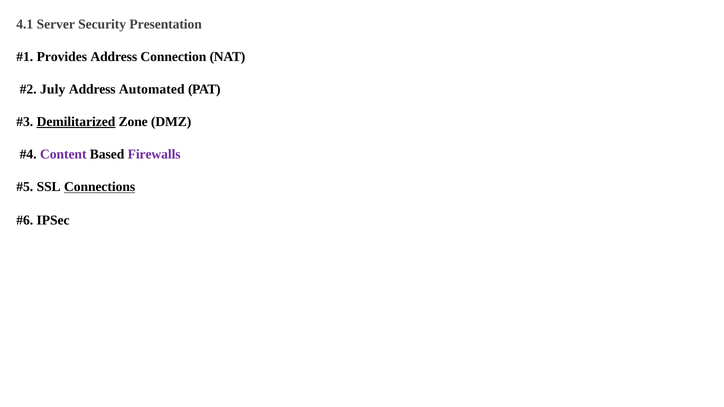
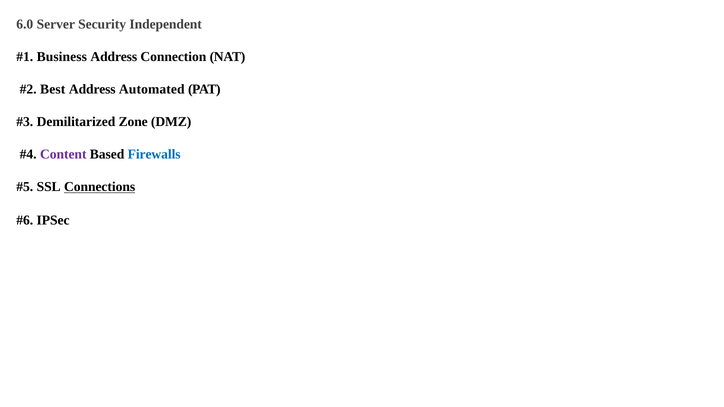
4.1: 4.1 -> 6.0
Presentation: Presentation -> Independent
Provides: Provides -> Business
July: July -> Best
Demilitarized underline: present -> none
Firewalls colour: purple -> blue
